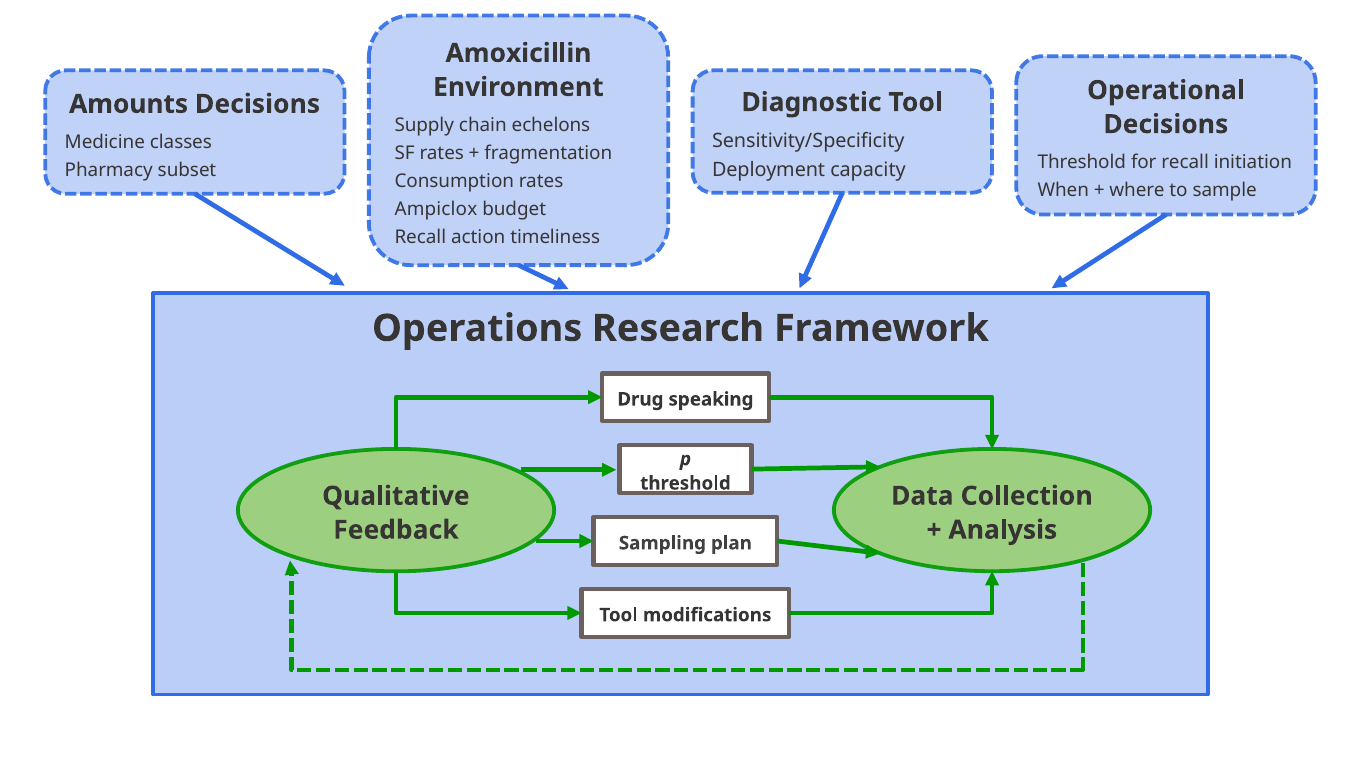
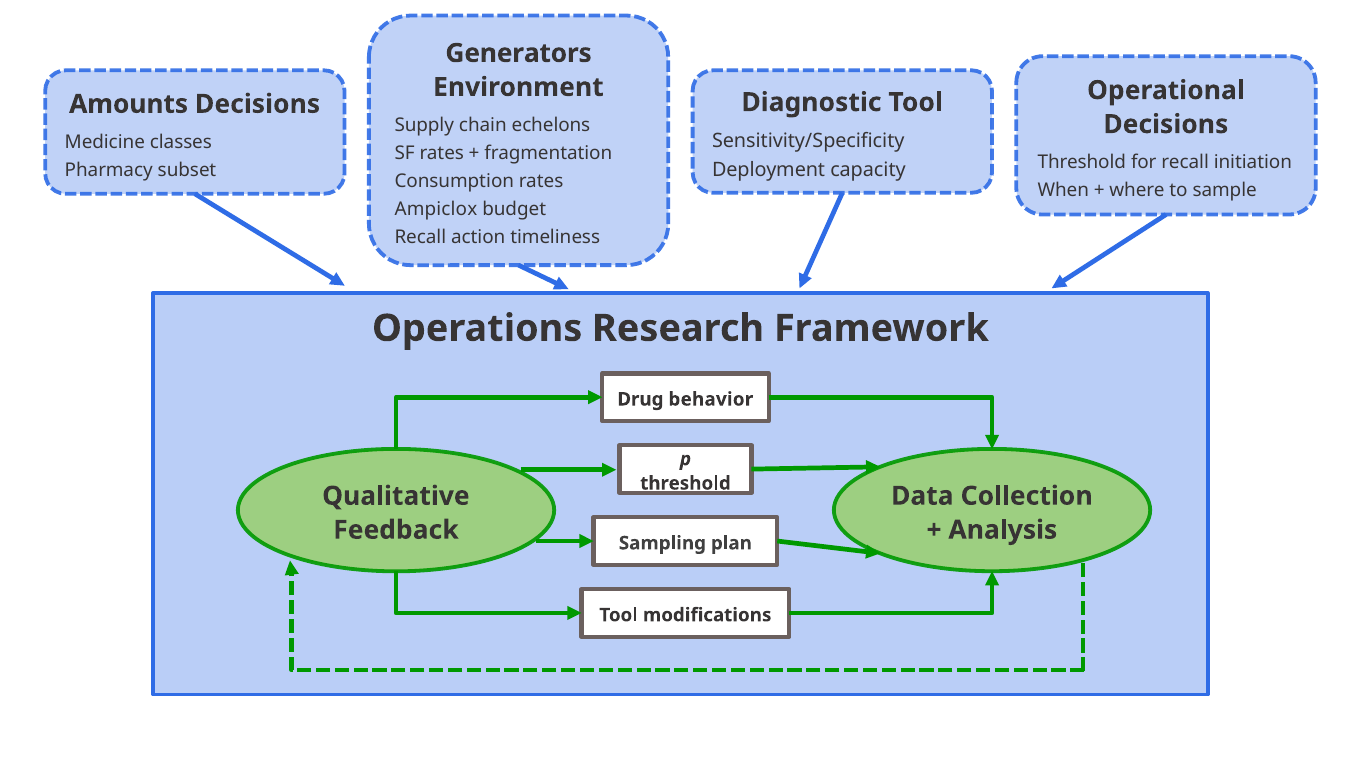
Amoxicillin: Amoxicillin -> Generators
speaking: speaking -> behavior
